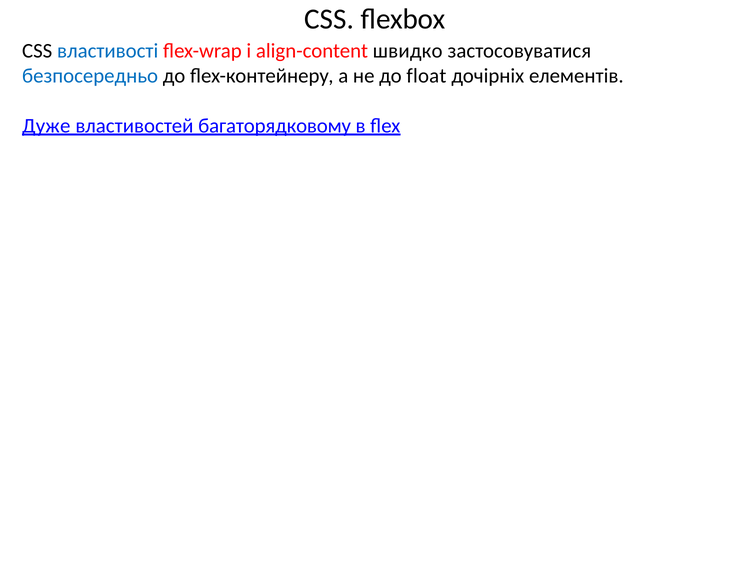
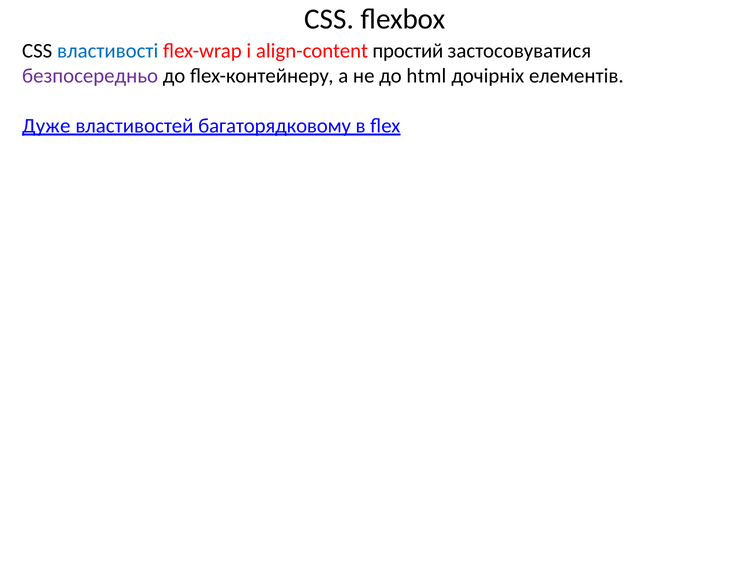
швидко: швидко -> простий
безпосередньо colour: blue -> purple
float: float -> html
